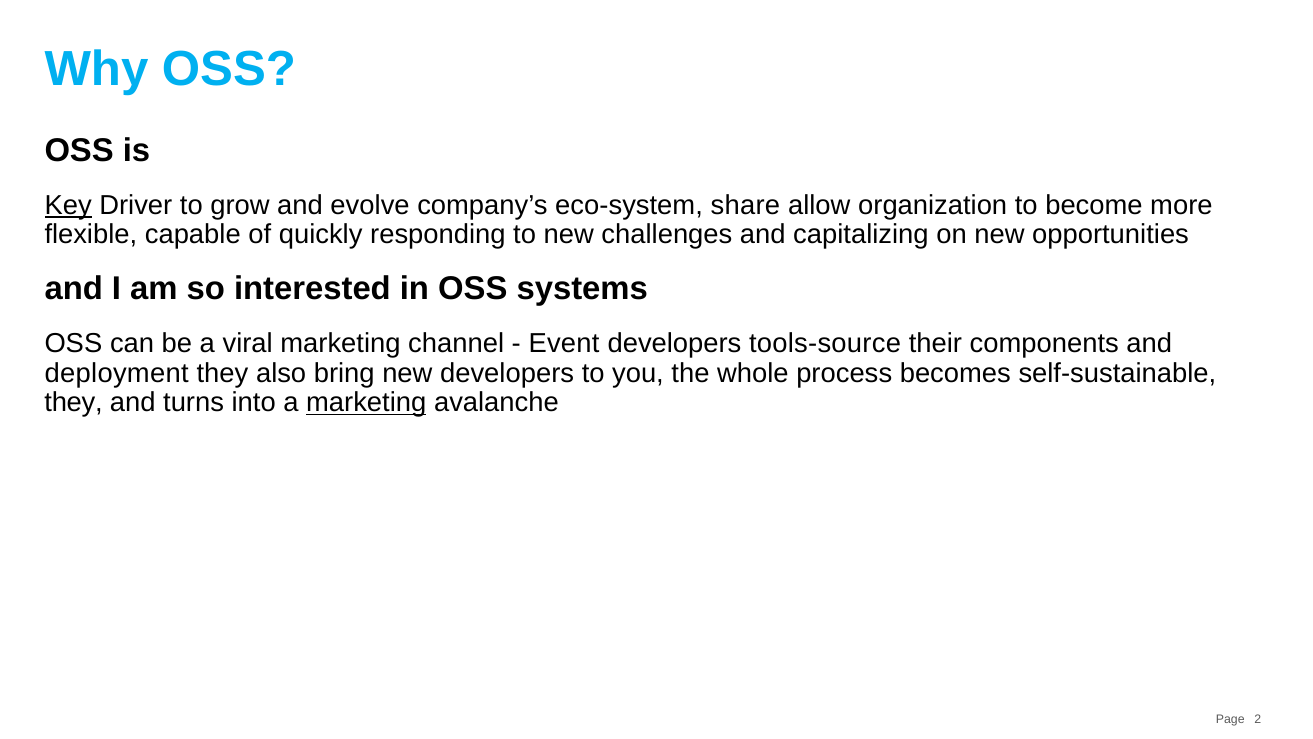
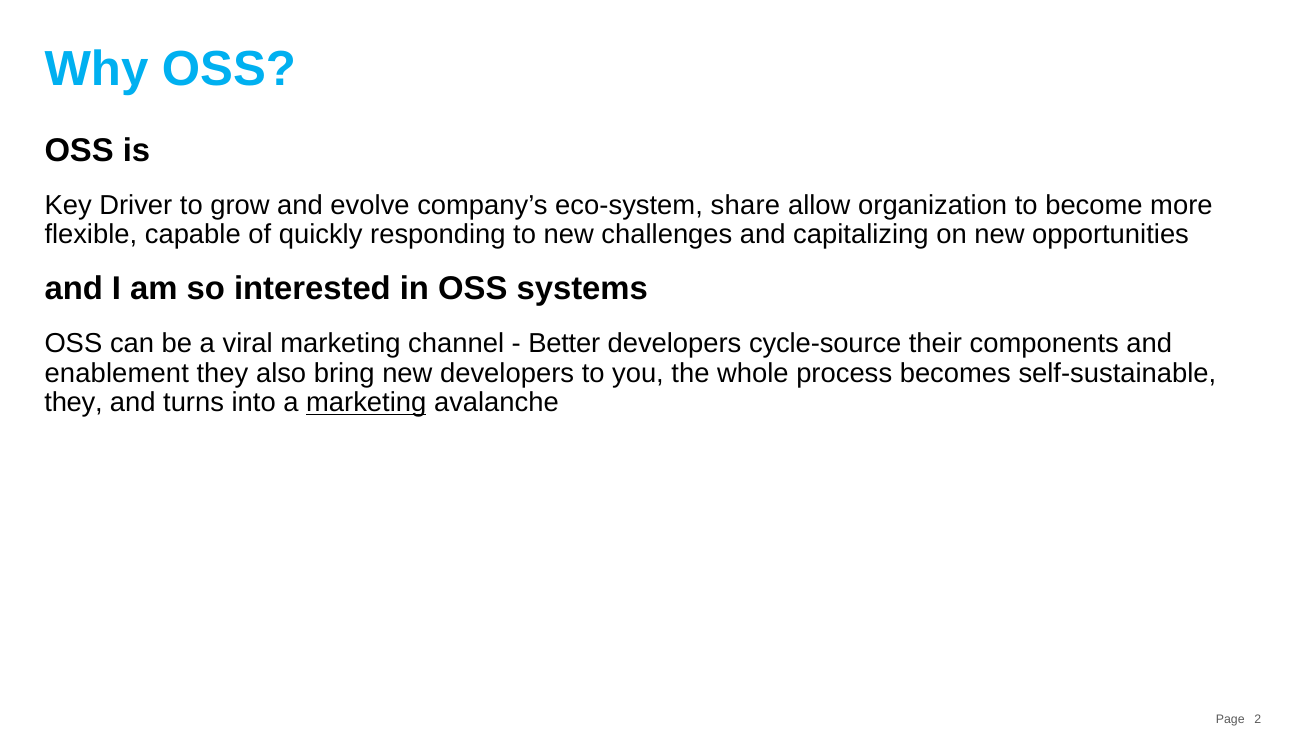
Key underline: present -> none
Event: Event -> Better
tools-source: tools-source -> cycle-source
deployment: deployment -> enablement
